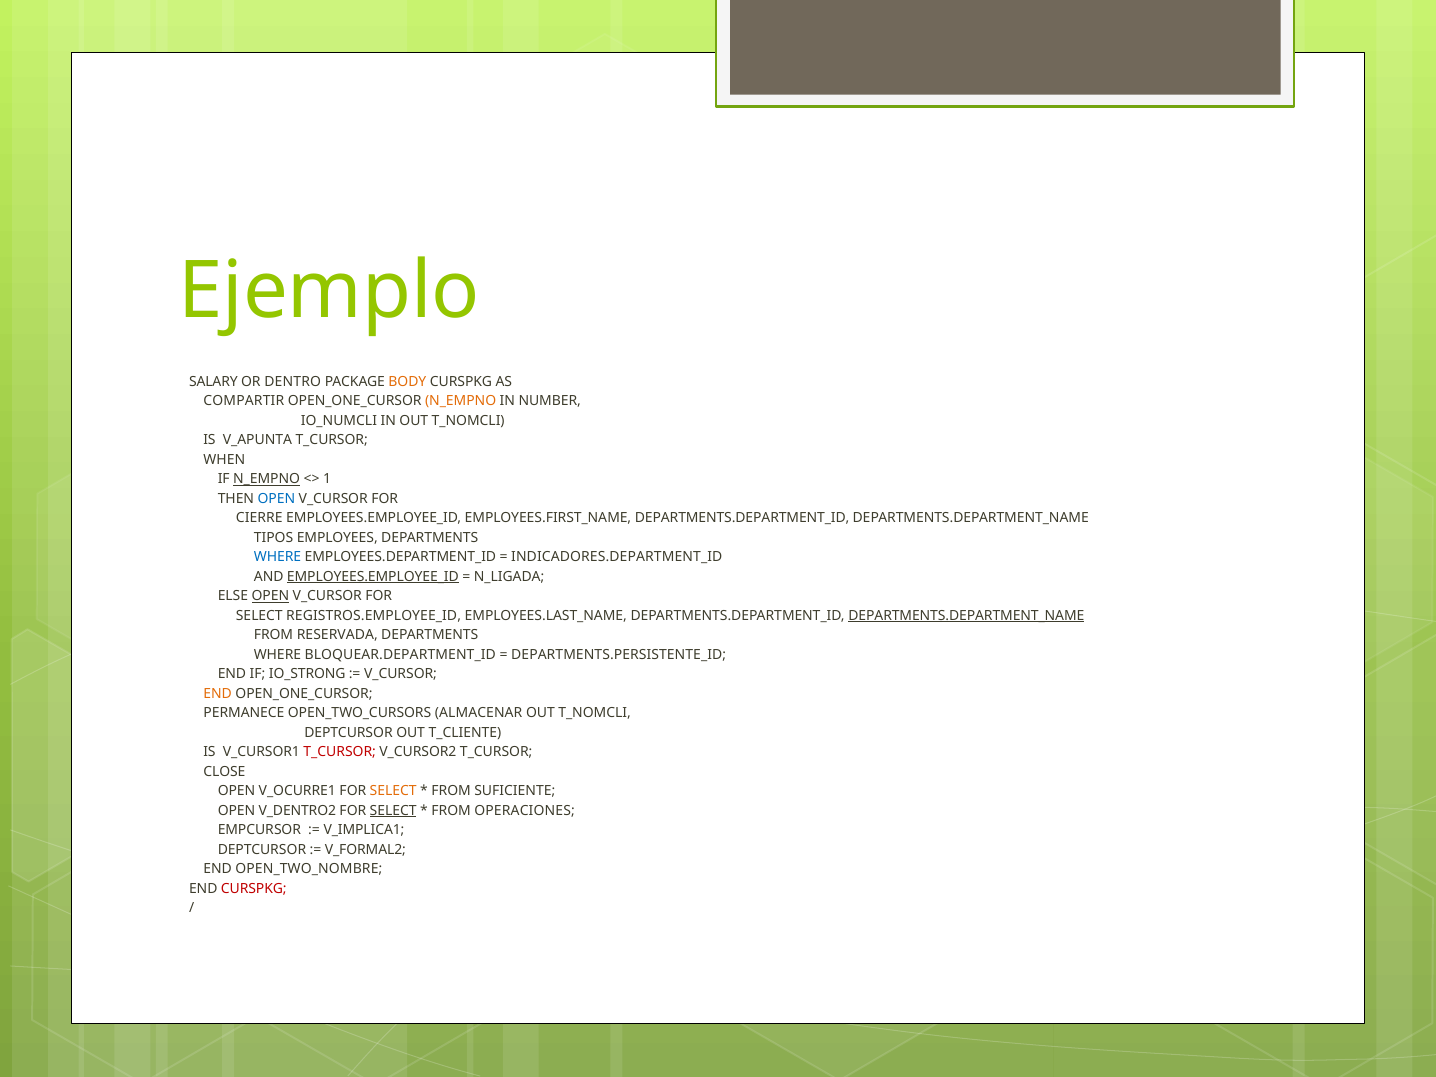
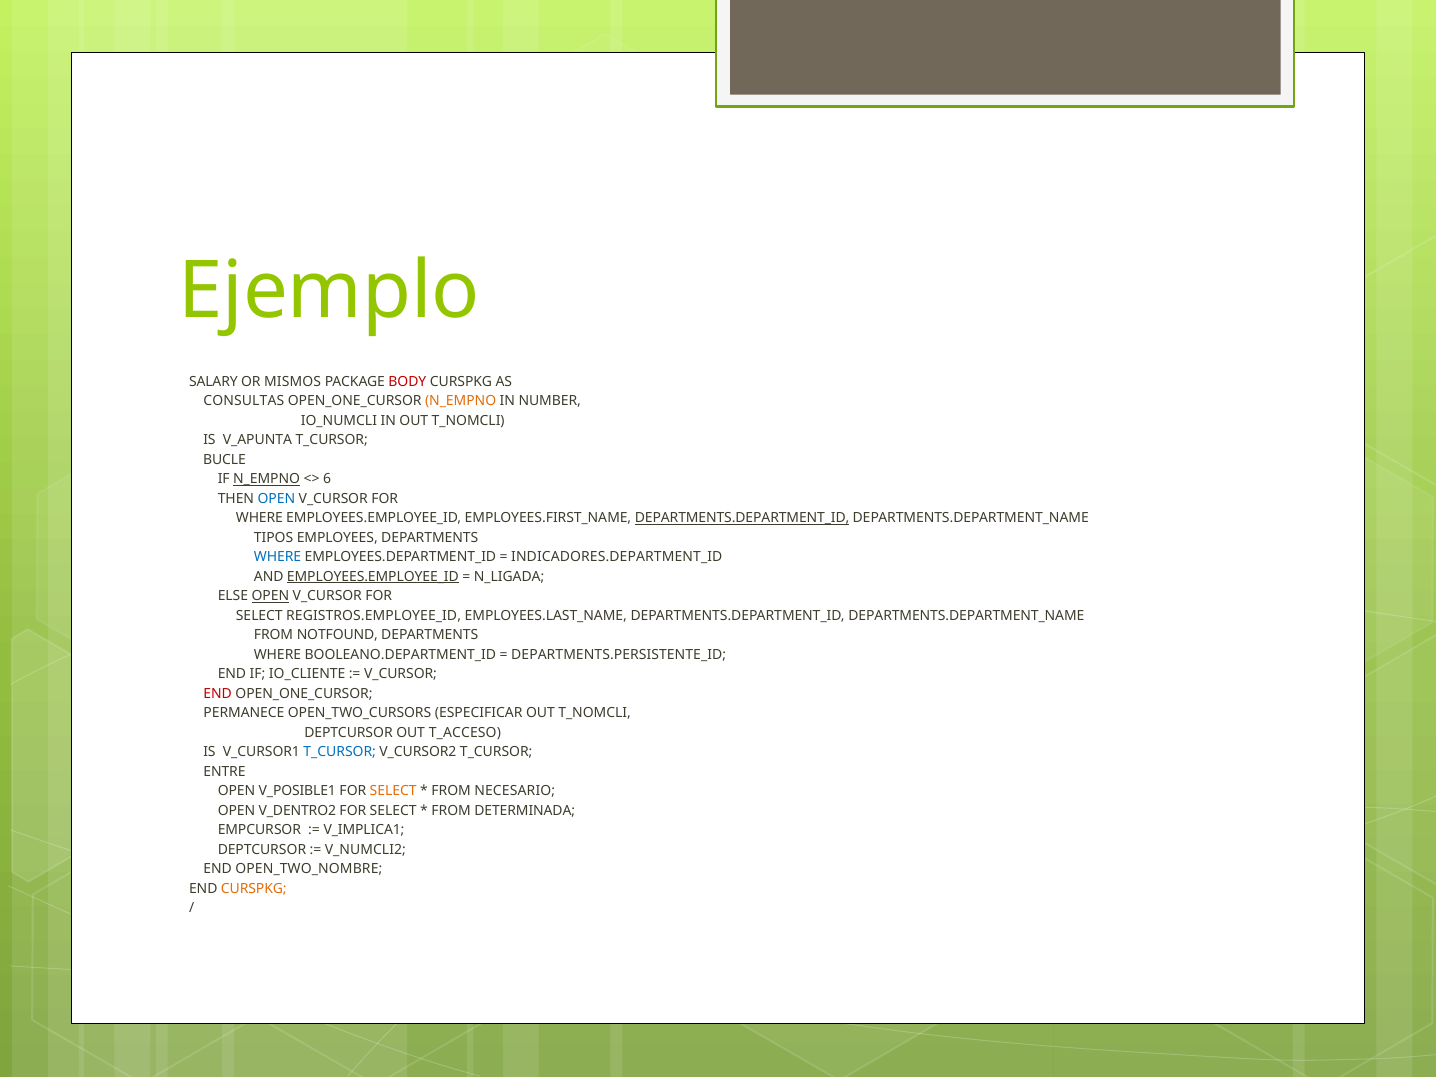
DENTRO: DENTRO -> MISMOS
BODY colour: orange -> red
COMPARTIR: COMPARTIR -> CONSULTAS
WHEN: WHEN -> BUCLE
1: 1 -> 6
CIERRE at (259, 518): CIERRE -> WHERE
DEPARTMENTS.DEPARTMENT_ID at (742, 518) underline: none -> present
DEPARTMENTS.DEPARTMENT_NAME at (966, 616) underline: present -> none
RESERVADA: RESERVADA -> NOTFOUND
BLOQUEAR.DEPARTMENT_ID: BLOQUEAR.DEPARTMENT_ID -> BOOLEANO.DEPARTMENT_ID
IO_STRONG: IO_STRONG -> IO_CLIENTE
END at (218, 694) colour: orange -> red
ALMACENAR: ALMACENAR -> ESPECIFICAR
T_CLIENTE: T_CLIENTE -> T_ACCESO
T_CURSOR at (340, 752) colour: red -> blue
CLOSE: CLOSE -> ENTRE
V_OCURRE1: V_OCURRE1 -> V_POSIBLE1
SUFICIENTE: SUFICIENTE -> NECESARIO
SELECT at (393, 811) underline: present -> none
OPERACIONES: OPERACIONES -> DETERMINADA
V_FORMAL2: V_FORMAL2 -> V_NUMCLI2
CURSPKG at (254, 889) colour: red -> orange
